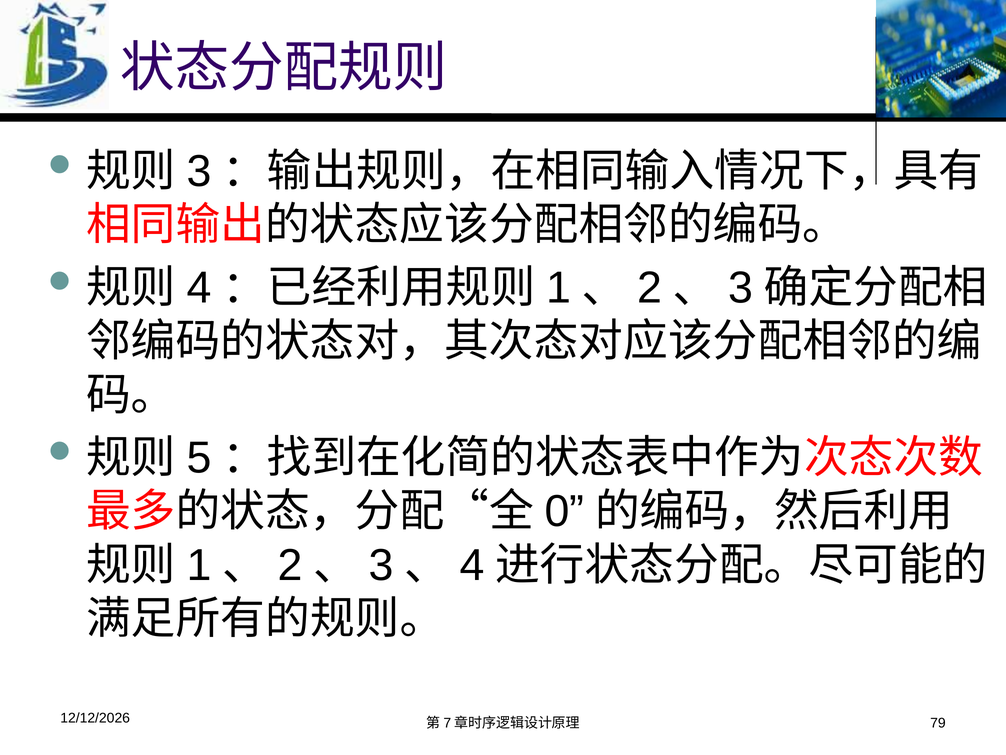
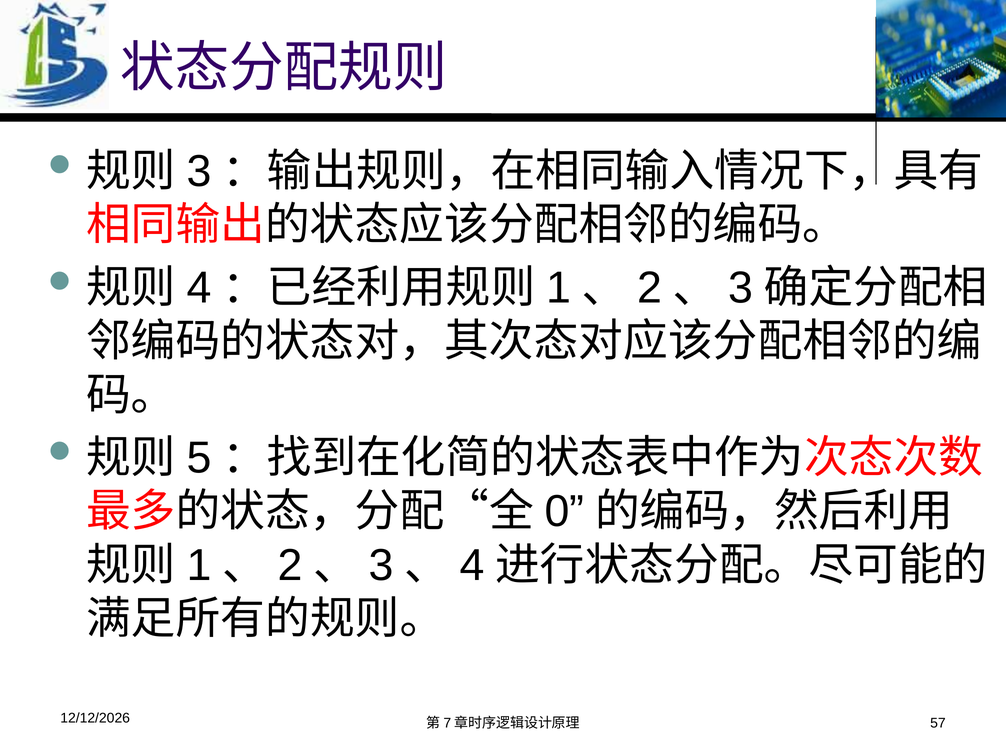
79: 79 -> 57
